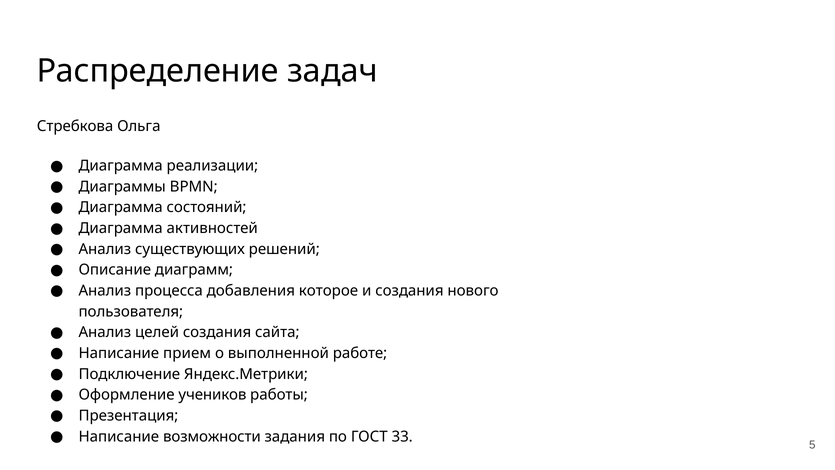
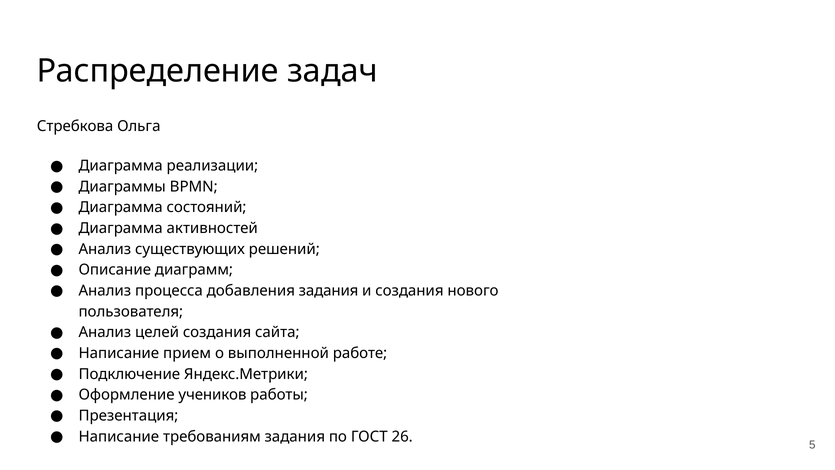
добавления которое: которое -> задания
возможности: возможности -> требованиям
33: 33 -> 26
